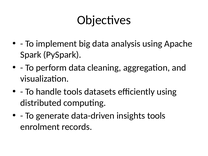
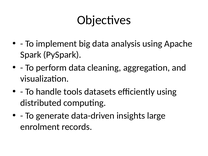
insights tools: tools -> large
